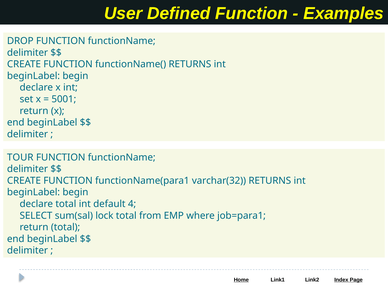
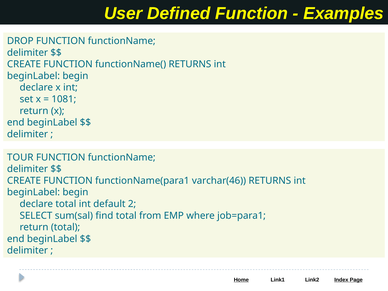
5001: 5001 -> 1081
varchar(32: varchar(32 -> varchar(46
4: 4 -> 2
lock: lock -> find
